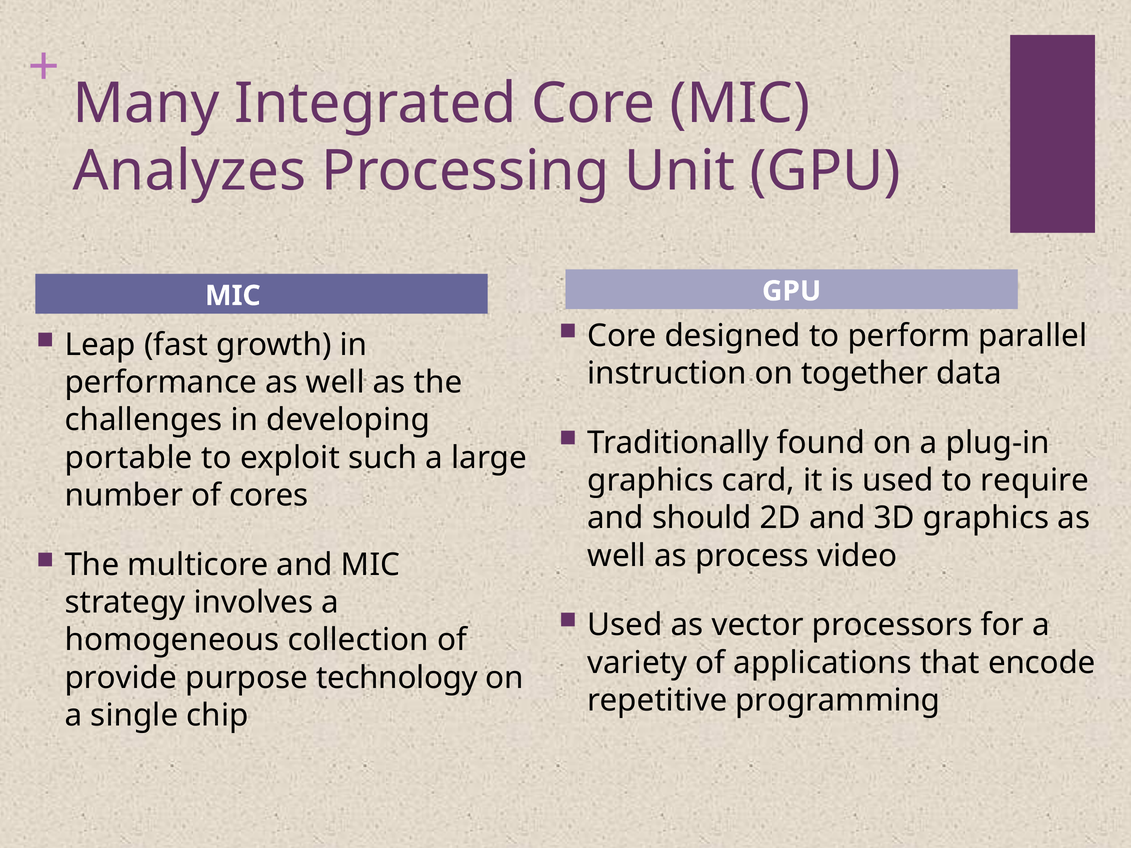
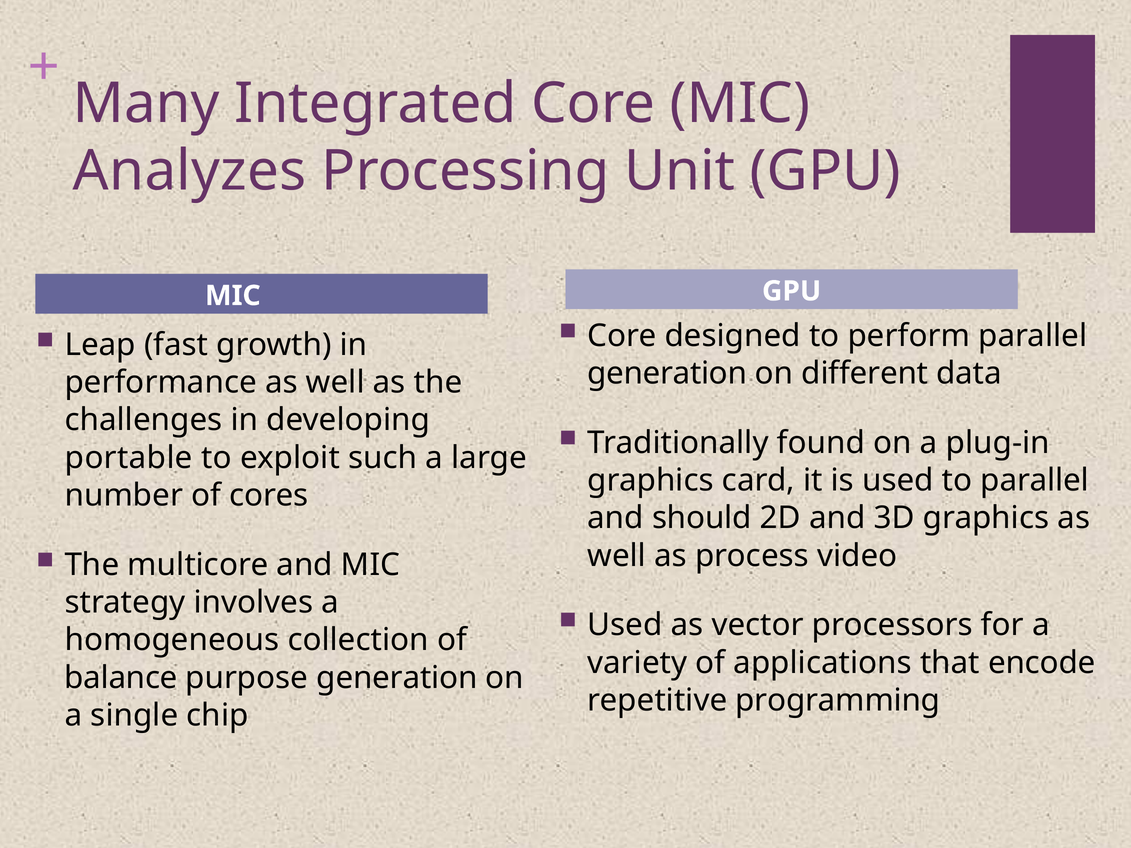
instruction at (667, 374): instruction -> generation
together: together -> different
to require: require -> parallel
provide: provide -> balance
purpose technology: technology -> generation
